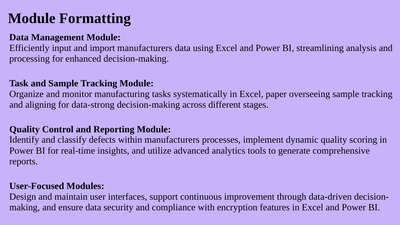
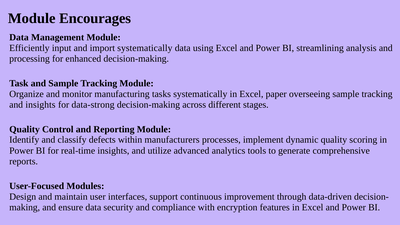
Formatting: Formatting -> Encourages
import manufacturers: manufacturers -> systematically
and aligning: aligning -> insights
